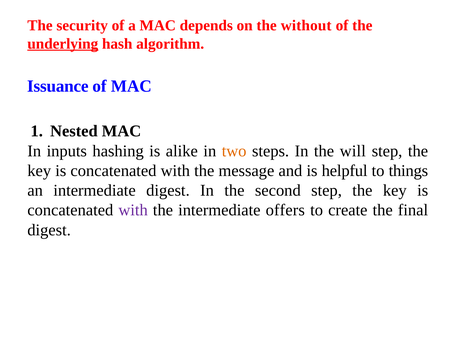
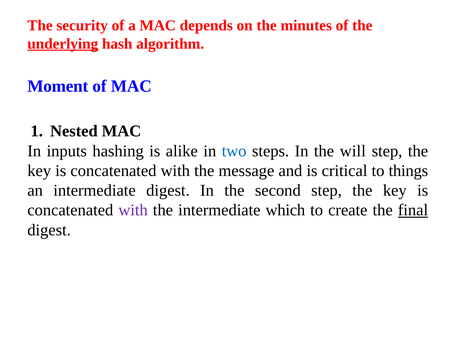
without: without -> minutes
Issuance: Issuance -> Moment
two colour: orange -> blue
helpful: helpful -> critical
offers: offers -> which
final underline: none -> present
